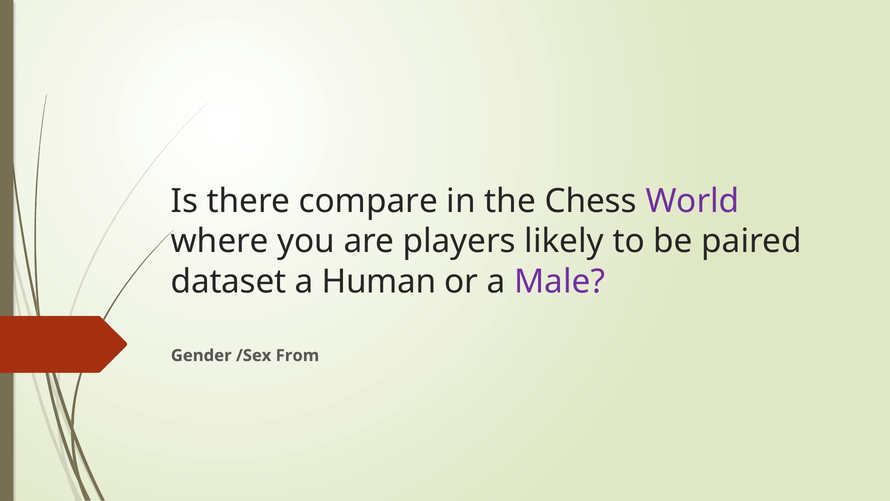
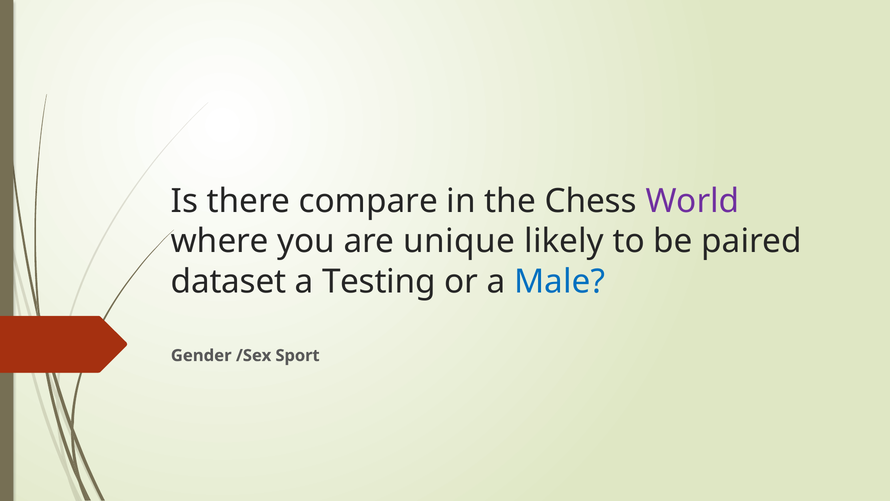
players: players -> unique
Human: Human -> Testing
Male colour: purple -> blue
From: From -> Sport
